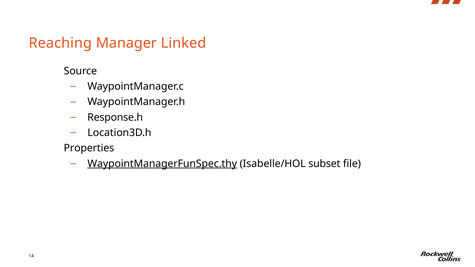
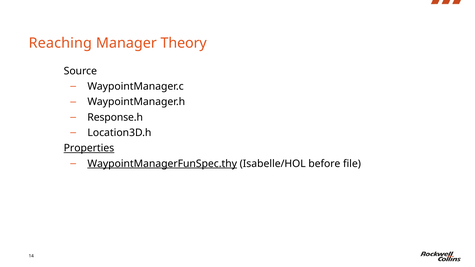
Linked: Linked -> Theory
Properties underline: none -> present
subset: subset -> before
